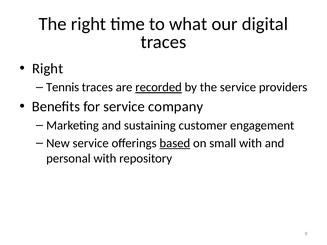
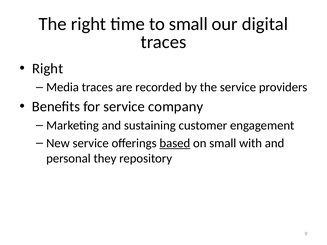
to what: what -> small
Tennis: Tennis -> Media
recorded underline: present -> none
personal with: with -> they
